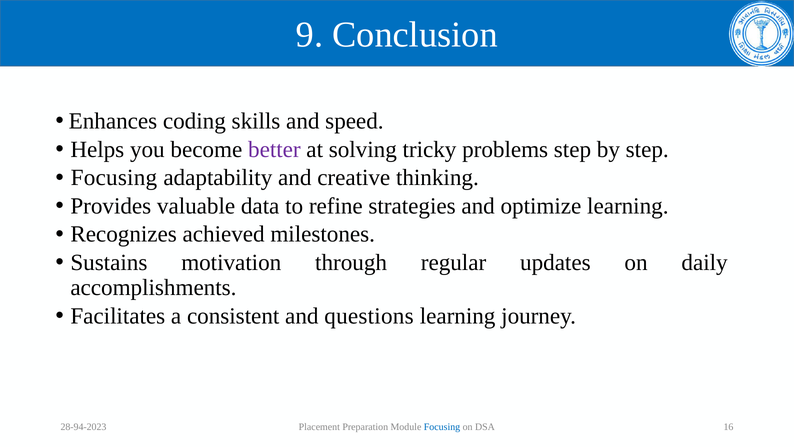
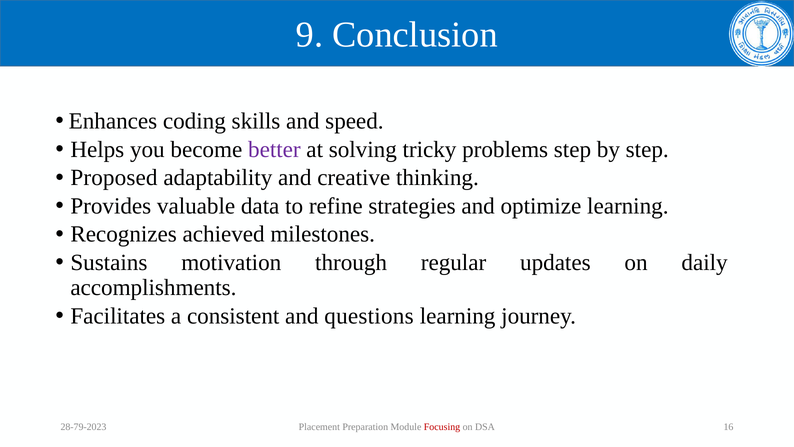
Focusing at (114, 178): Focusing -> Proposed
28-94-2023: 28-94-2023 -> 28-79-2023
Focusing at (442, 427) colour: blue -> red
